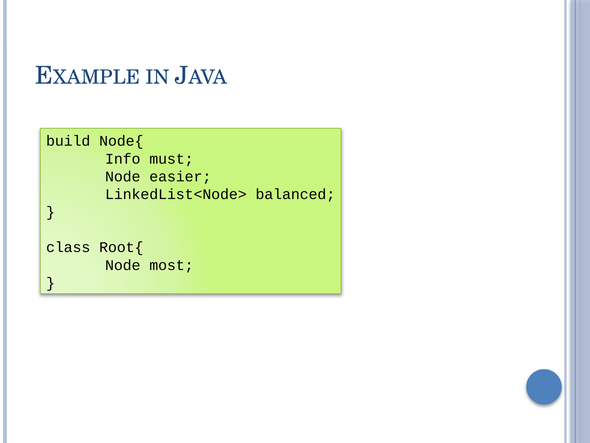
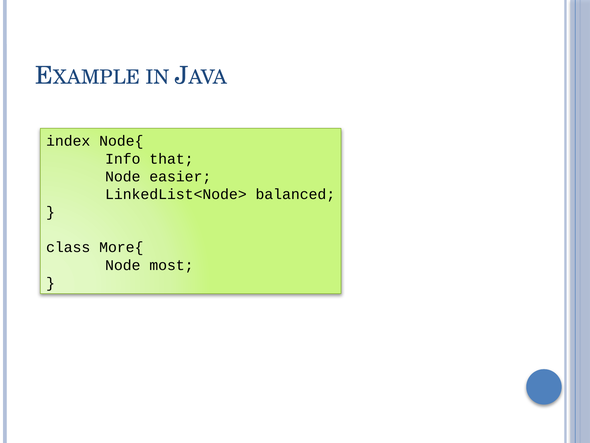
build: build -> index
must: must -> that
Root{: Root{ -> More{
